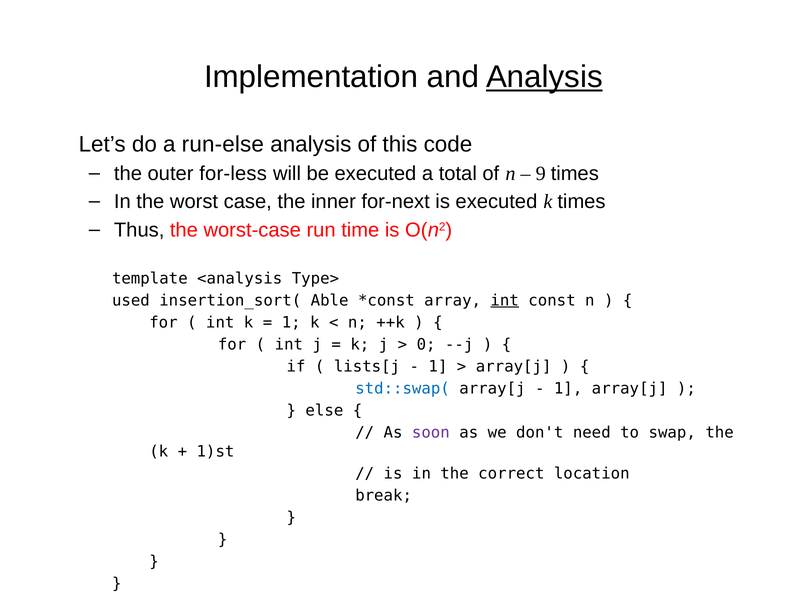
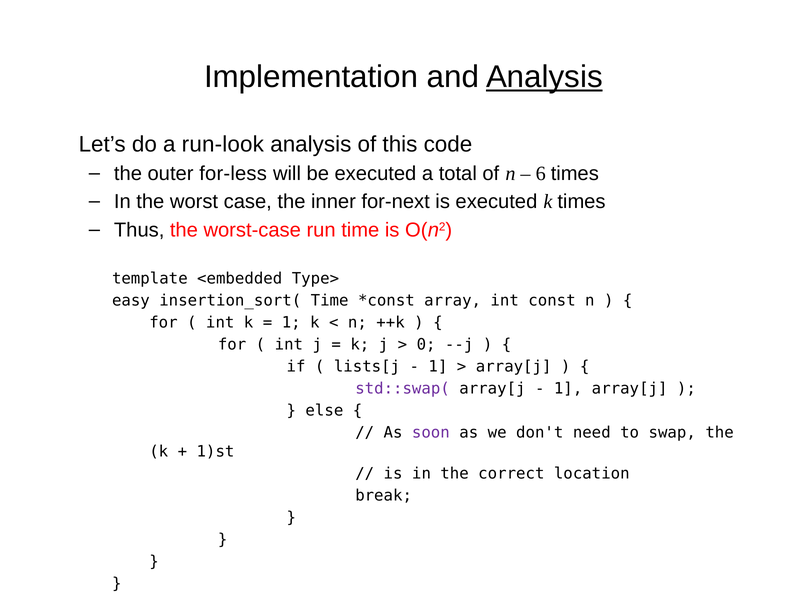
run-else: run-else -> run-look
9: 9 -> 6
<analysis: <analysis -> <embedded
used: used -> easy
insertion_sort( Able: Able -> Time
int at (505, 301) underline: present -> none
std::swap( colour: blue -> purple
